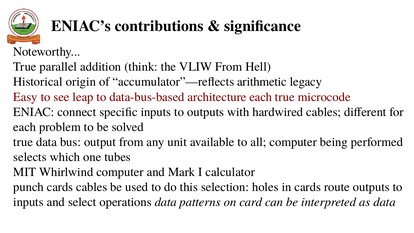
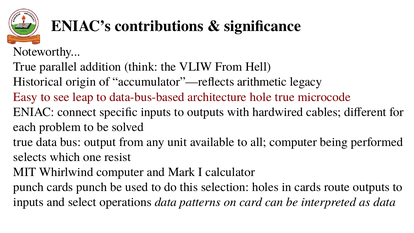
architecture each: each -> hole
tubes: tubes -> resist
cards cables: cables -> punch
